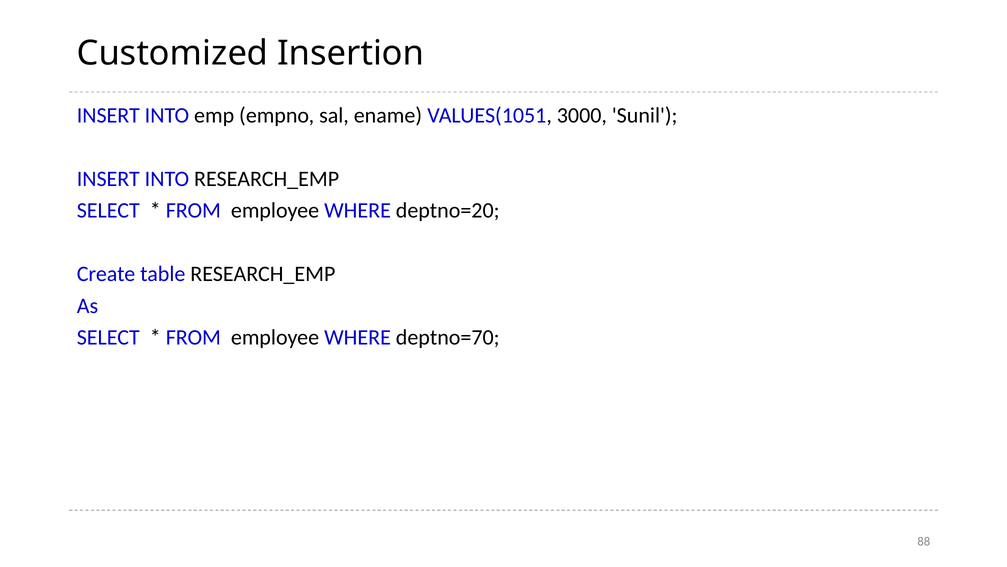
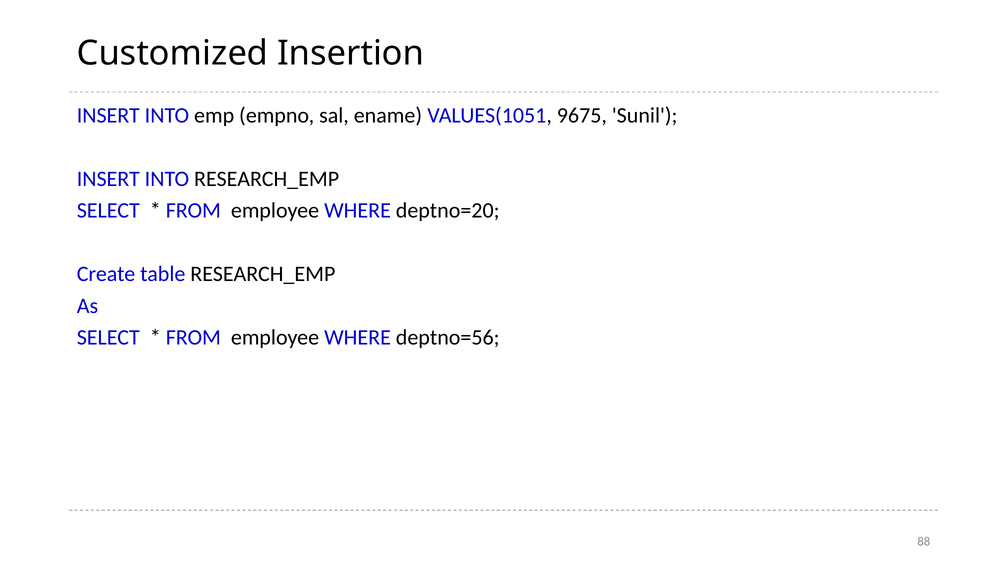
3000: 3000 -> 9675
deptno=70: deptno=70 -> deptno=56
